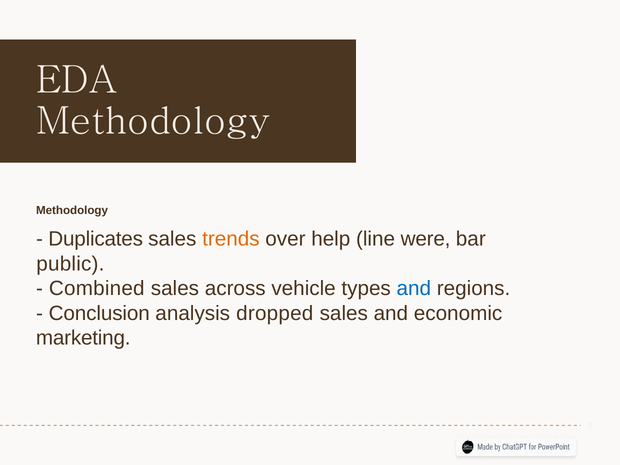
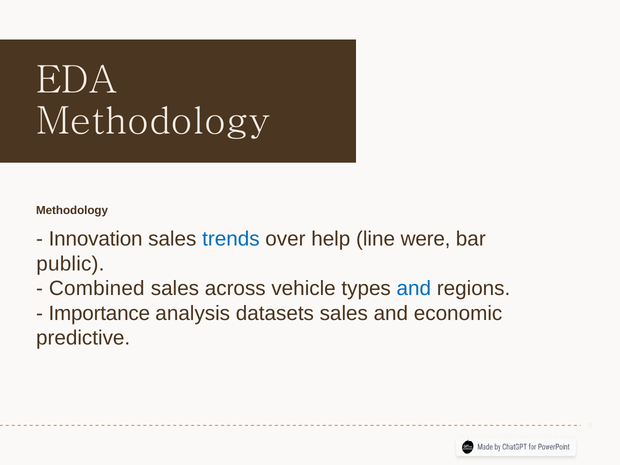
Duplicates: Duplicates -> Innovation
trends colour: orange -> blue
Conclusion: Conclusion -> Importance
dropped: dropped -> datasets
marketing: marketing -> predictive
